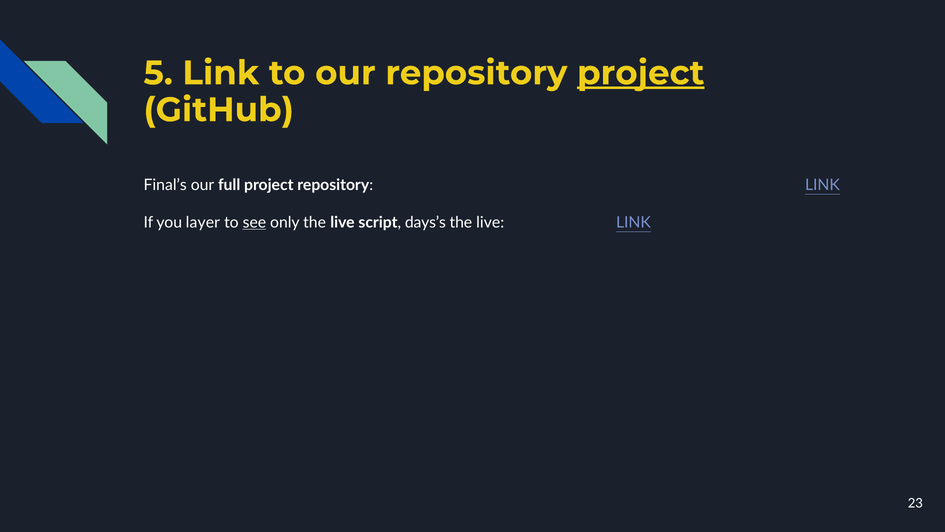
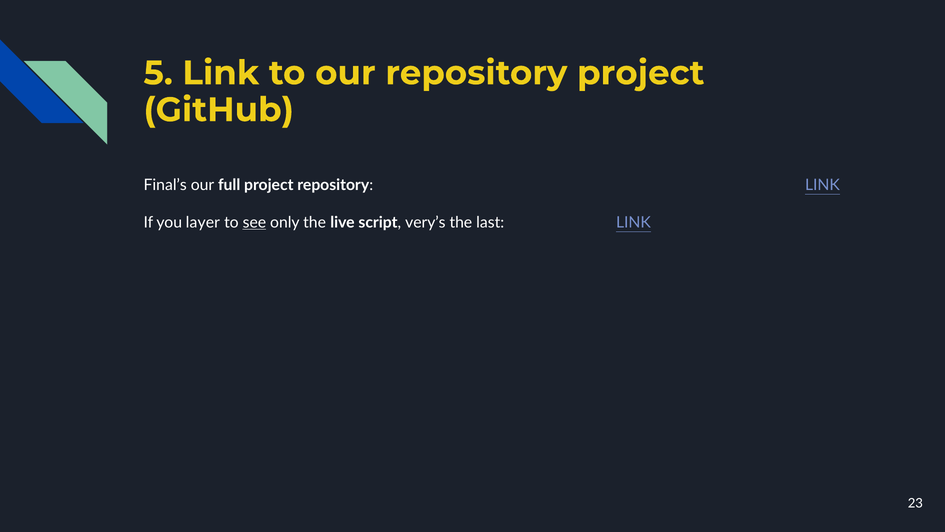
project at (641, 73) underline: present -> none
days’s: days’s -> very’s
live at (490, 222): live -> last
